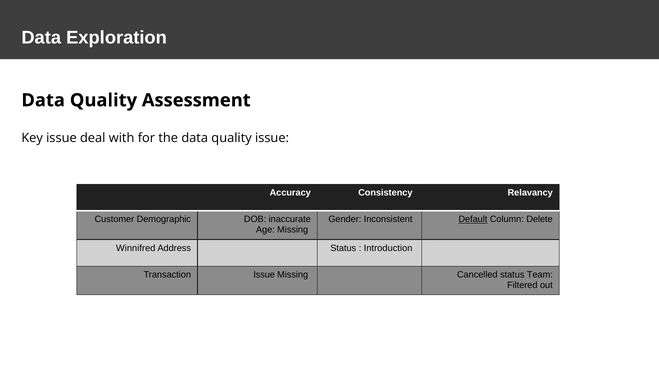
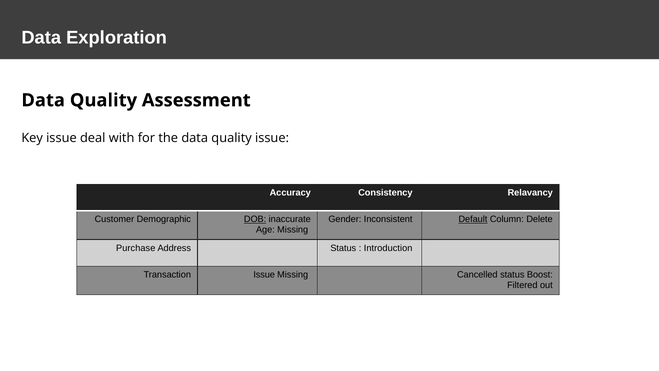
DOB underline: none -> present
Winnifred: Winnifred -> Purchase
Team: Team -> Boost
